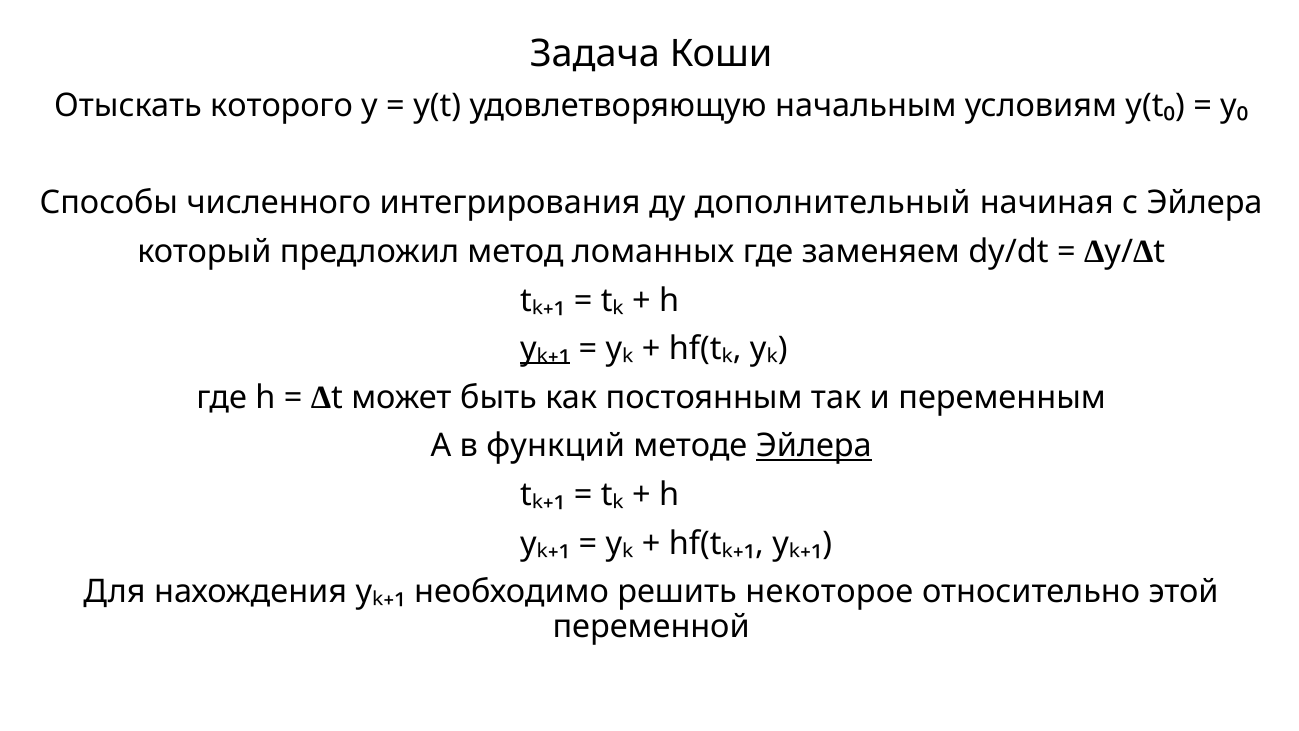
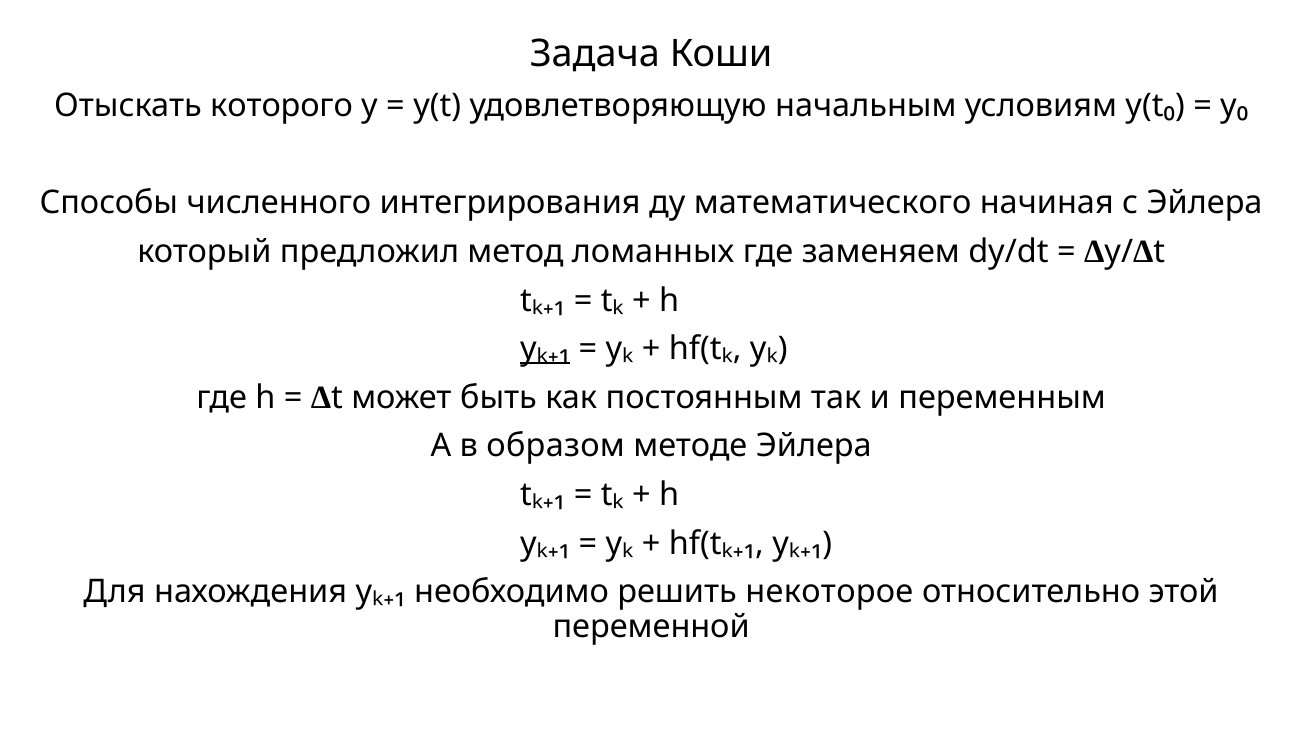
дополнительный: дополнительный -> математического
функций: функций -> образом
Эйлера at (814, 446) underline: present -> none
